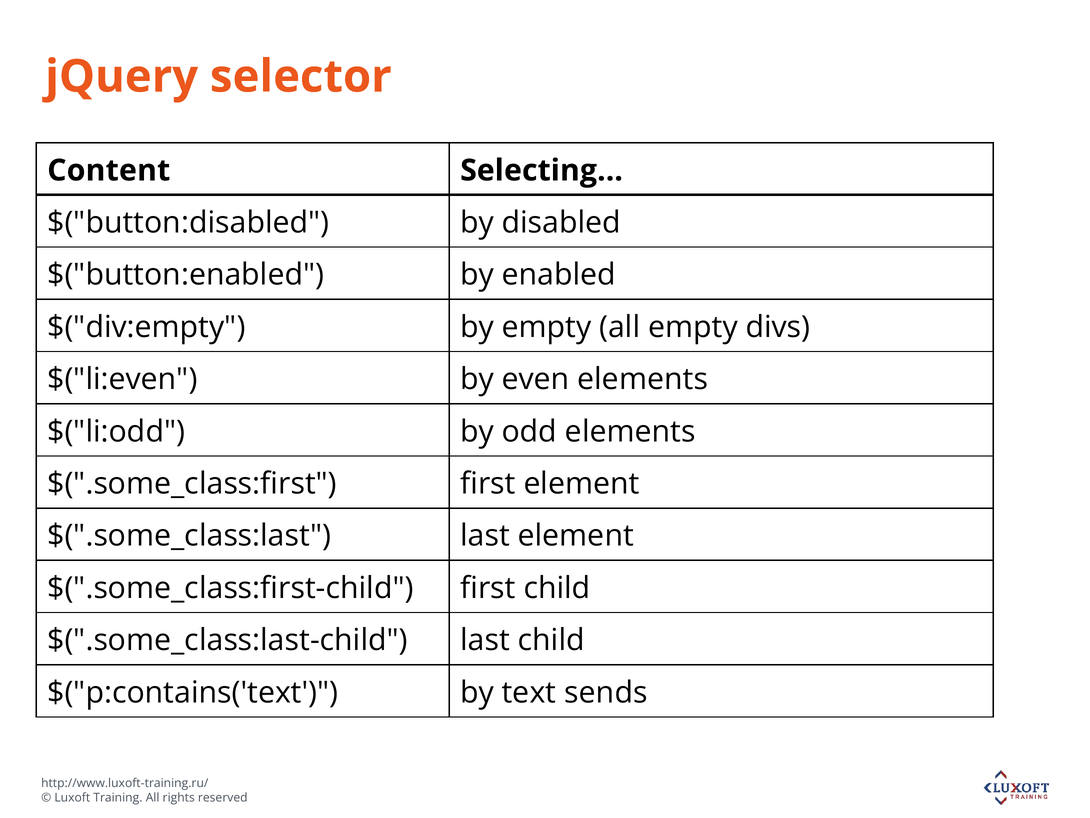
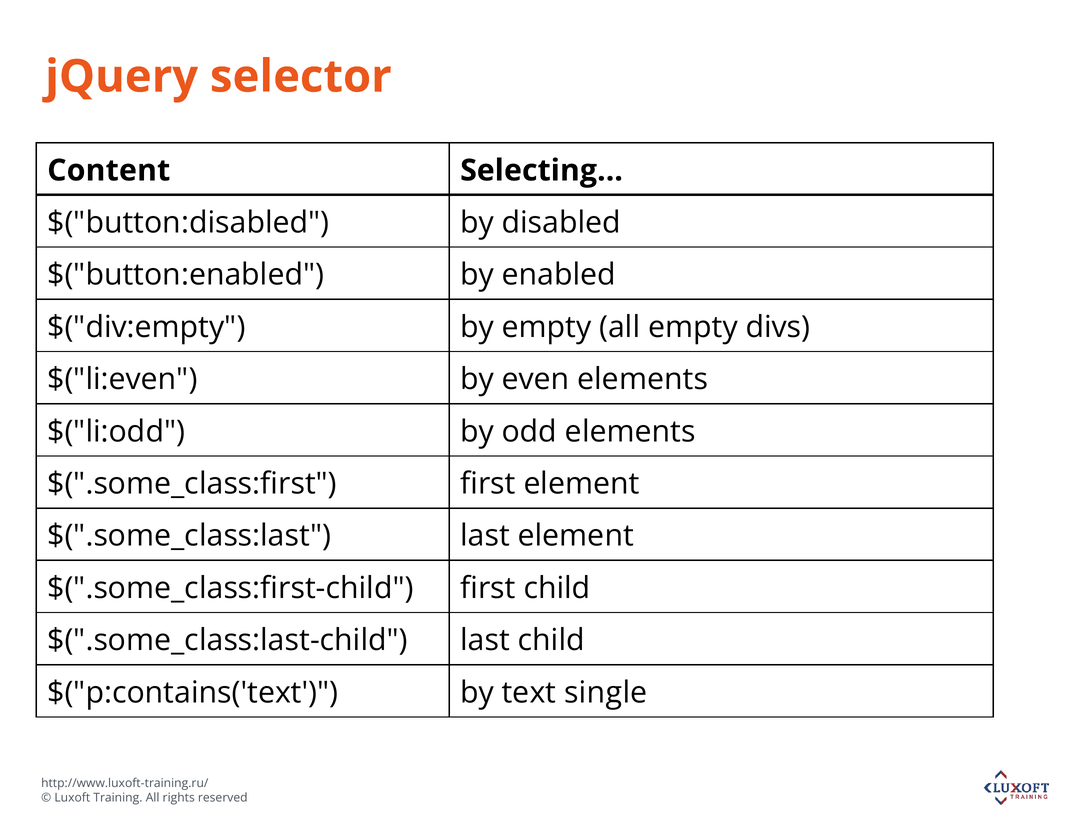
sends: sends -> single
